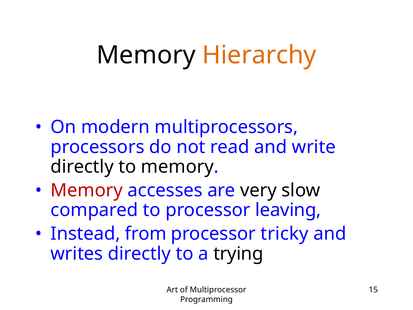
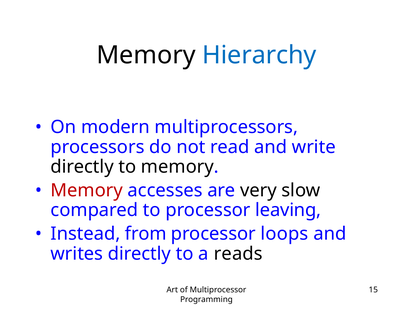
Hierarchy colour: orange -> blue
tricky: tricky -> loops
trying: trying -> reads
